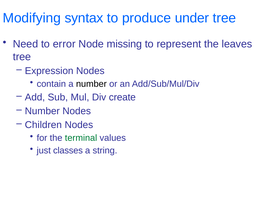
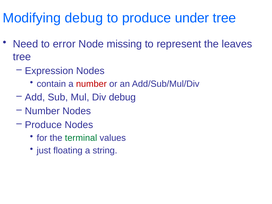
Modifying syntax: syntax -> debug
number at (91, 84) colour: black -> red
Div create: create -> debug
Children at (43, 125): Children -> Produce
classes: classes -> floating
